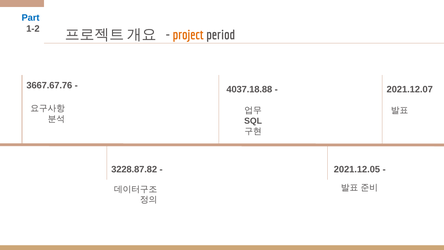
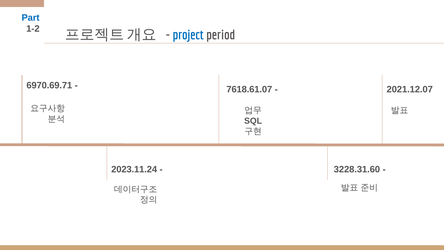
project colour: orange -> blue
3667.67.76: 3667.67.76 -> 6970.69.71
4037.18.88: 4037.18.88 -> 7618.61.07
3228.87.82: 3228.87.82 -> 2023.11.24
2021.12.05: 2021.12.05 -> 3228.31.60
